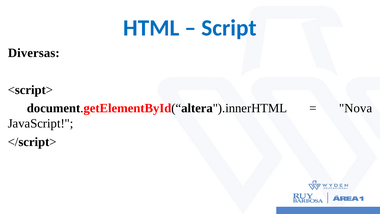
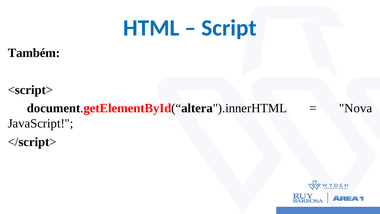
Diversas: Diversas -> Também
